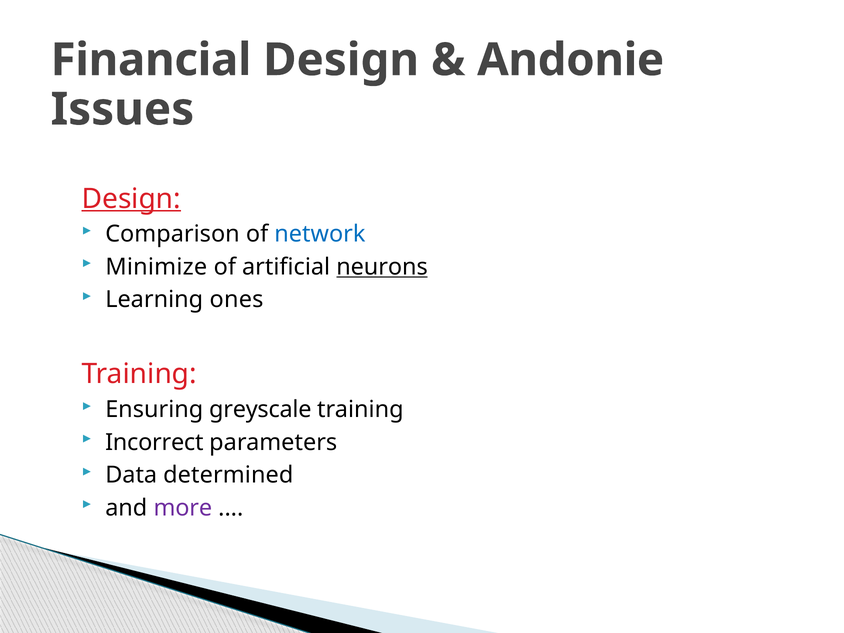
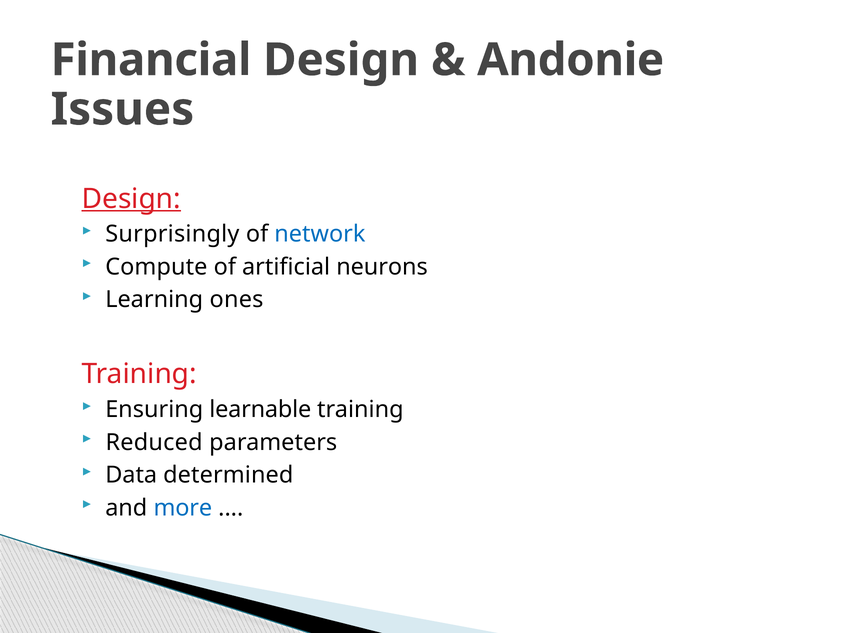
Comparison: Comparison -> Surprisingly
Minimize: Minimize -> Compute
neurons underline: present -> none
greyscale: greyscale -> learnable
Incorrect: Incorrect -> Reduced
more colour: purple -> blue
